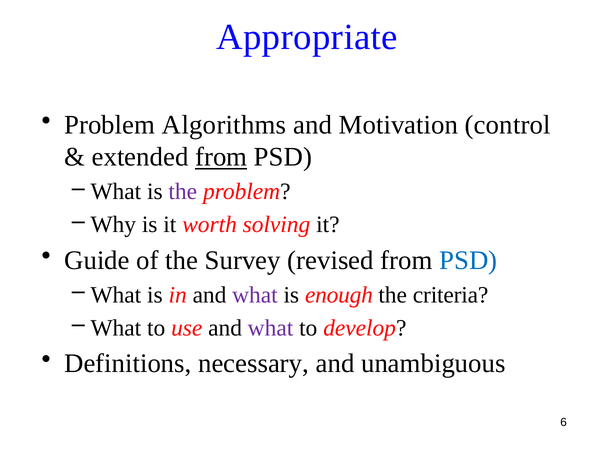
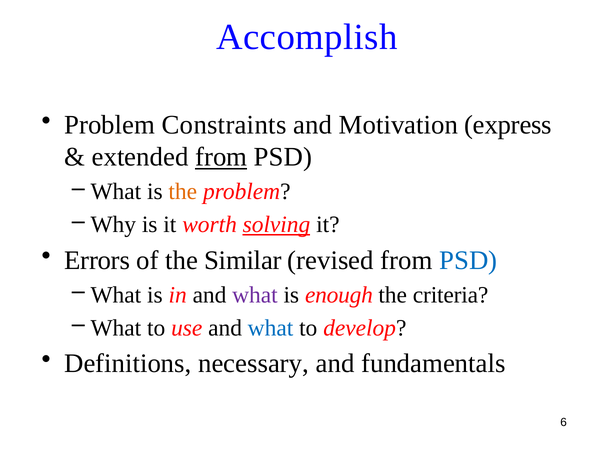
Appropriate: Appropriate -> Accomplish
Algorithms: Algorithms -> Constraints
control: control -> express
the at (183, 192) colour: purple -> orange
solving underline: none -> present
Guide: Guide -> Errors
Survey: Survey -> Similar
what at (271, 328) colour: purple -> blue
unambiguous: unambiguous -> fundamentals
